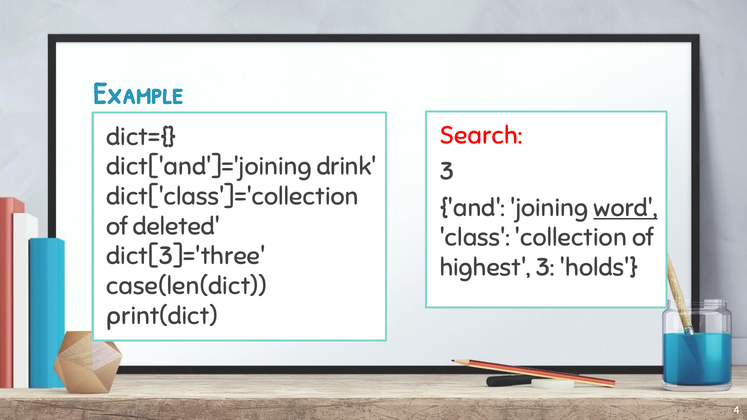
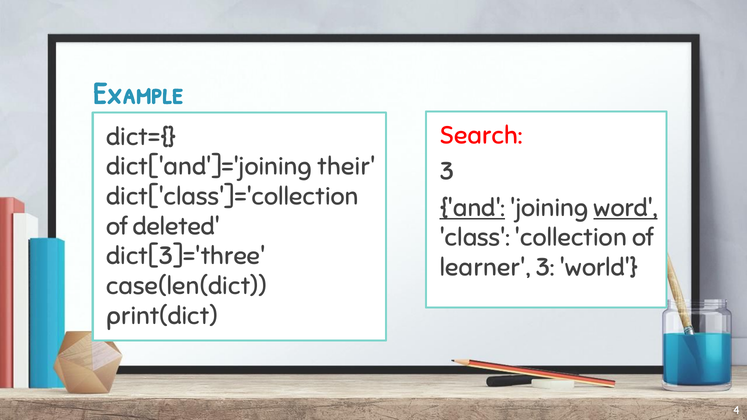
drink: drink -> their
and underline: none -> present
highest: highest -> learner
holds: holds -> world
